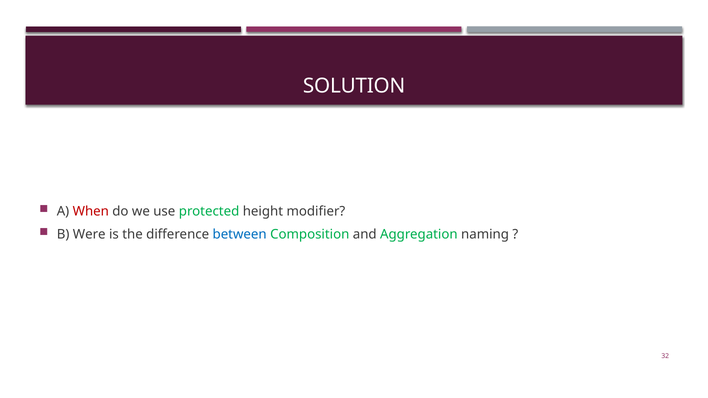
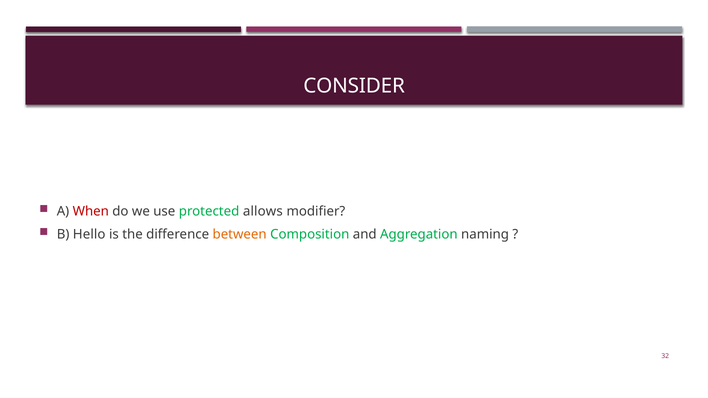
SOLUTION: SOLUTION -> CONSIDER
height: height -> allows
Were: Were -> Hello
between colour: blue -> orange
